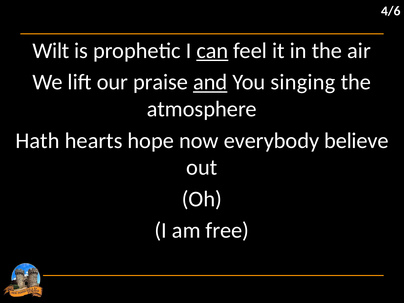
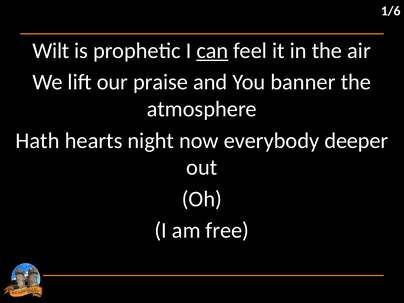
4/6: 4/6 -> 1/6
and underline: present -> none
singing: singing -> banner
hope: hope -> night
believe: believe -> deeper
